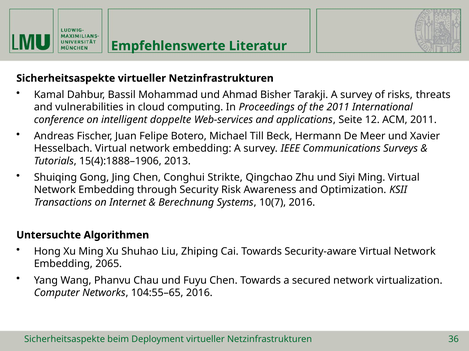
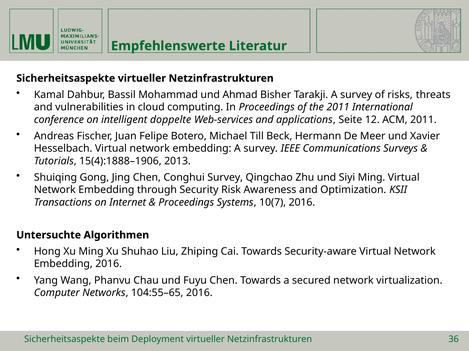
Conghui Strikte: Strikte -> Survey
Berechnung at (186, 203): Berechnung -> Proceedings
Embedding 2065: 2065 -> 2016
